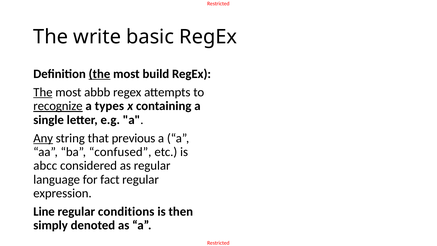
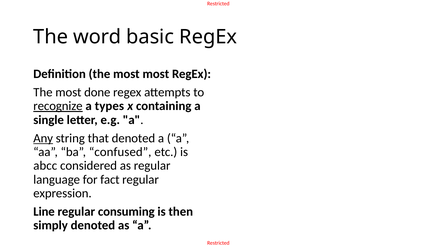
write: write -> word
the at (99, 74) underline: present -> none
most build: build -> most
The at (43, 92) underline: present -> none
abbb: abbb -> done
that previous: previous -> denoted
conditions: conditions -> consuming
